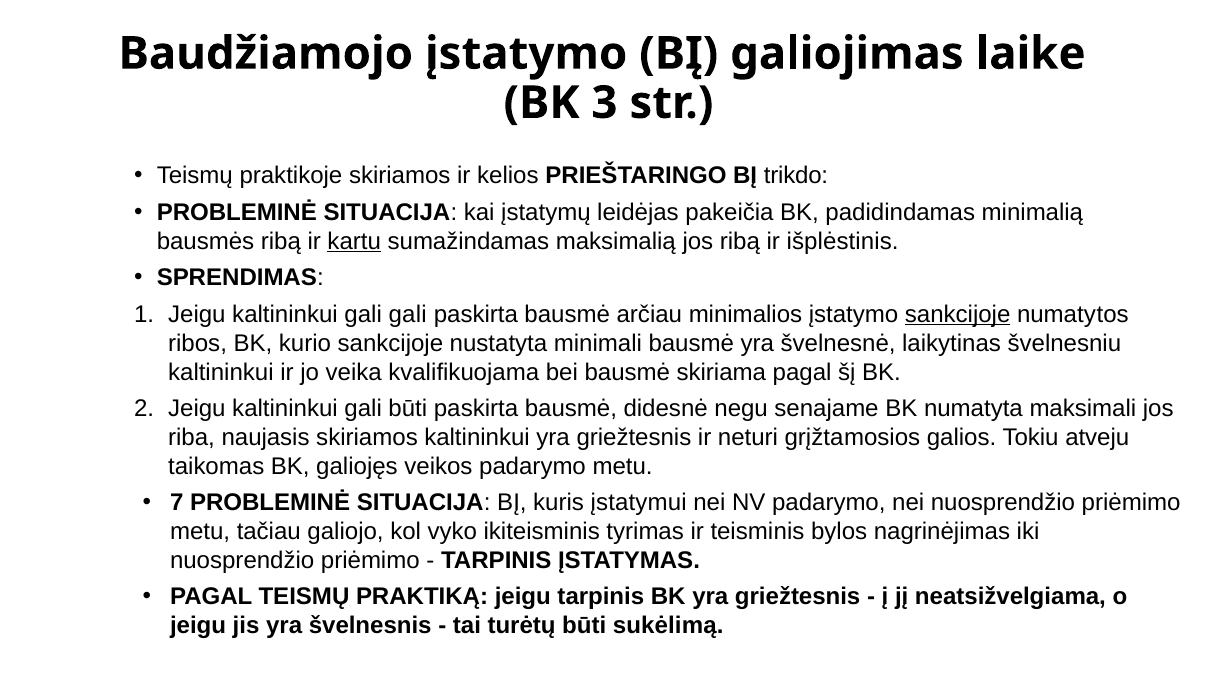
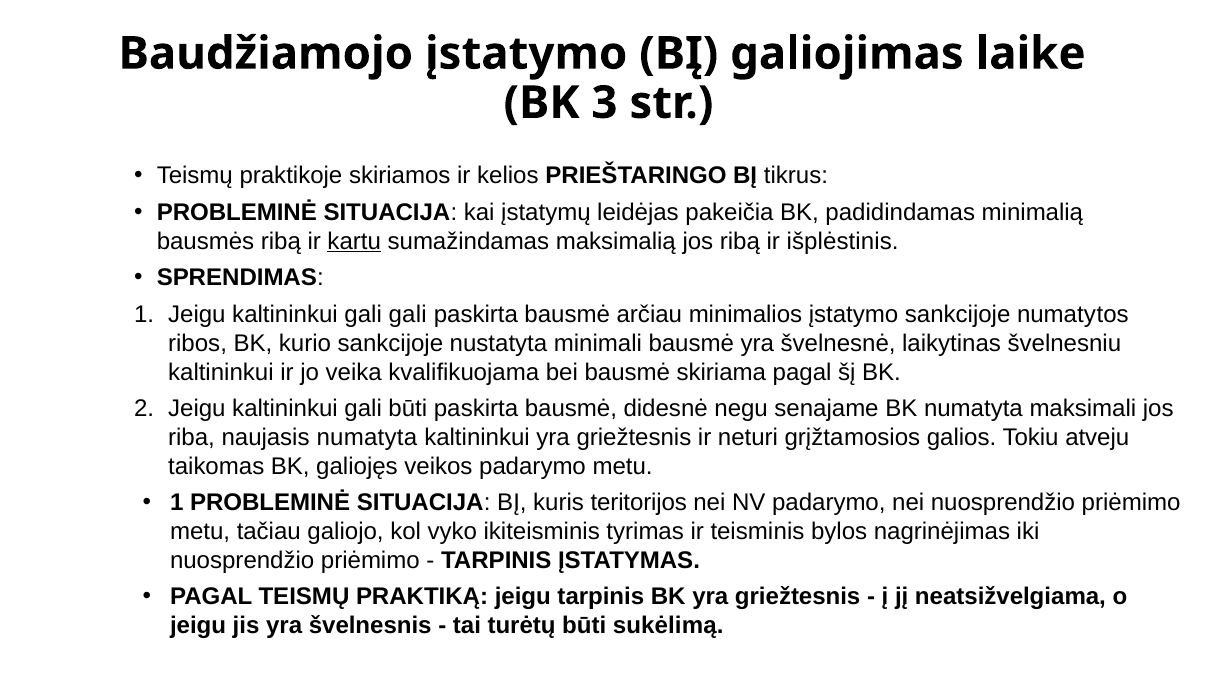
trikdo: trikdo -> tikrus
sankcijoje at (958, 315) underline: present -> none
naujasis skiriamos: skiriamos -> numatyta
7 at (177, 503): 7 -> 1
įstatymui: įstatymui -> teritorijos
